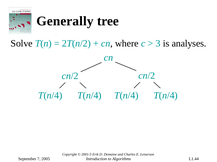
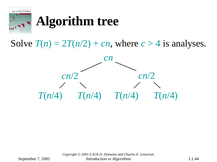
Generally: Generally -> Algorithm
3: 3 -> 4
